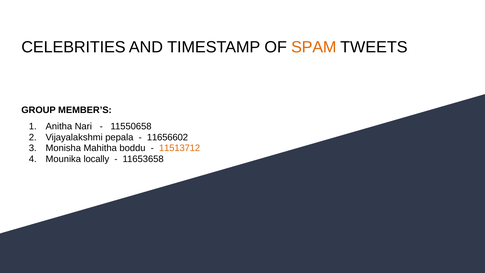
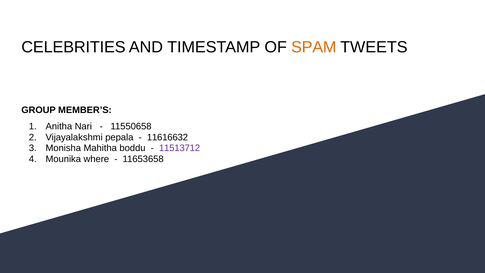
11656602: 11656602 -> 11616632
11513712 colour: orange -> purple
locally: locally -> where
